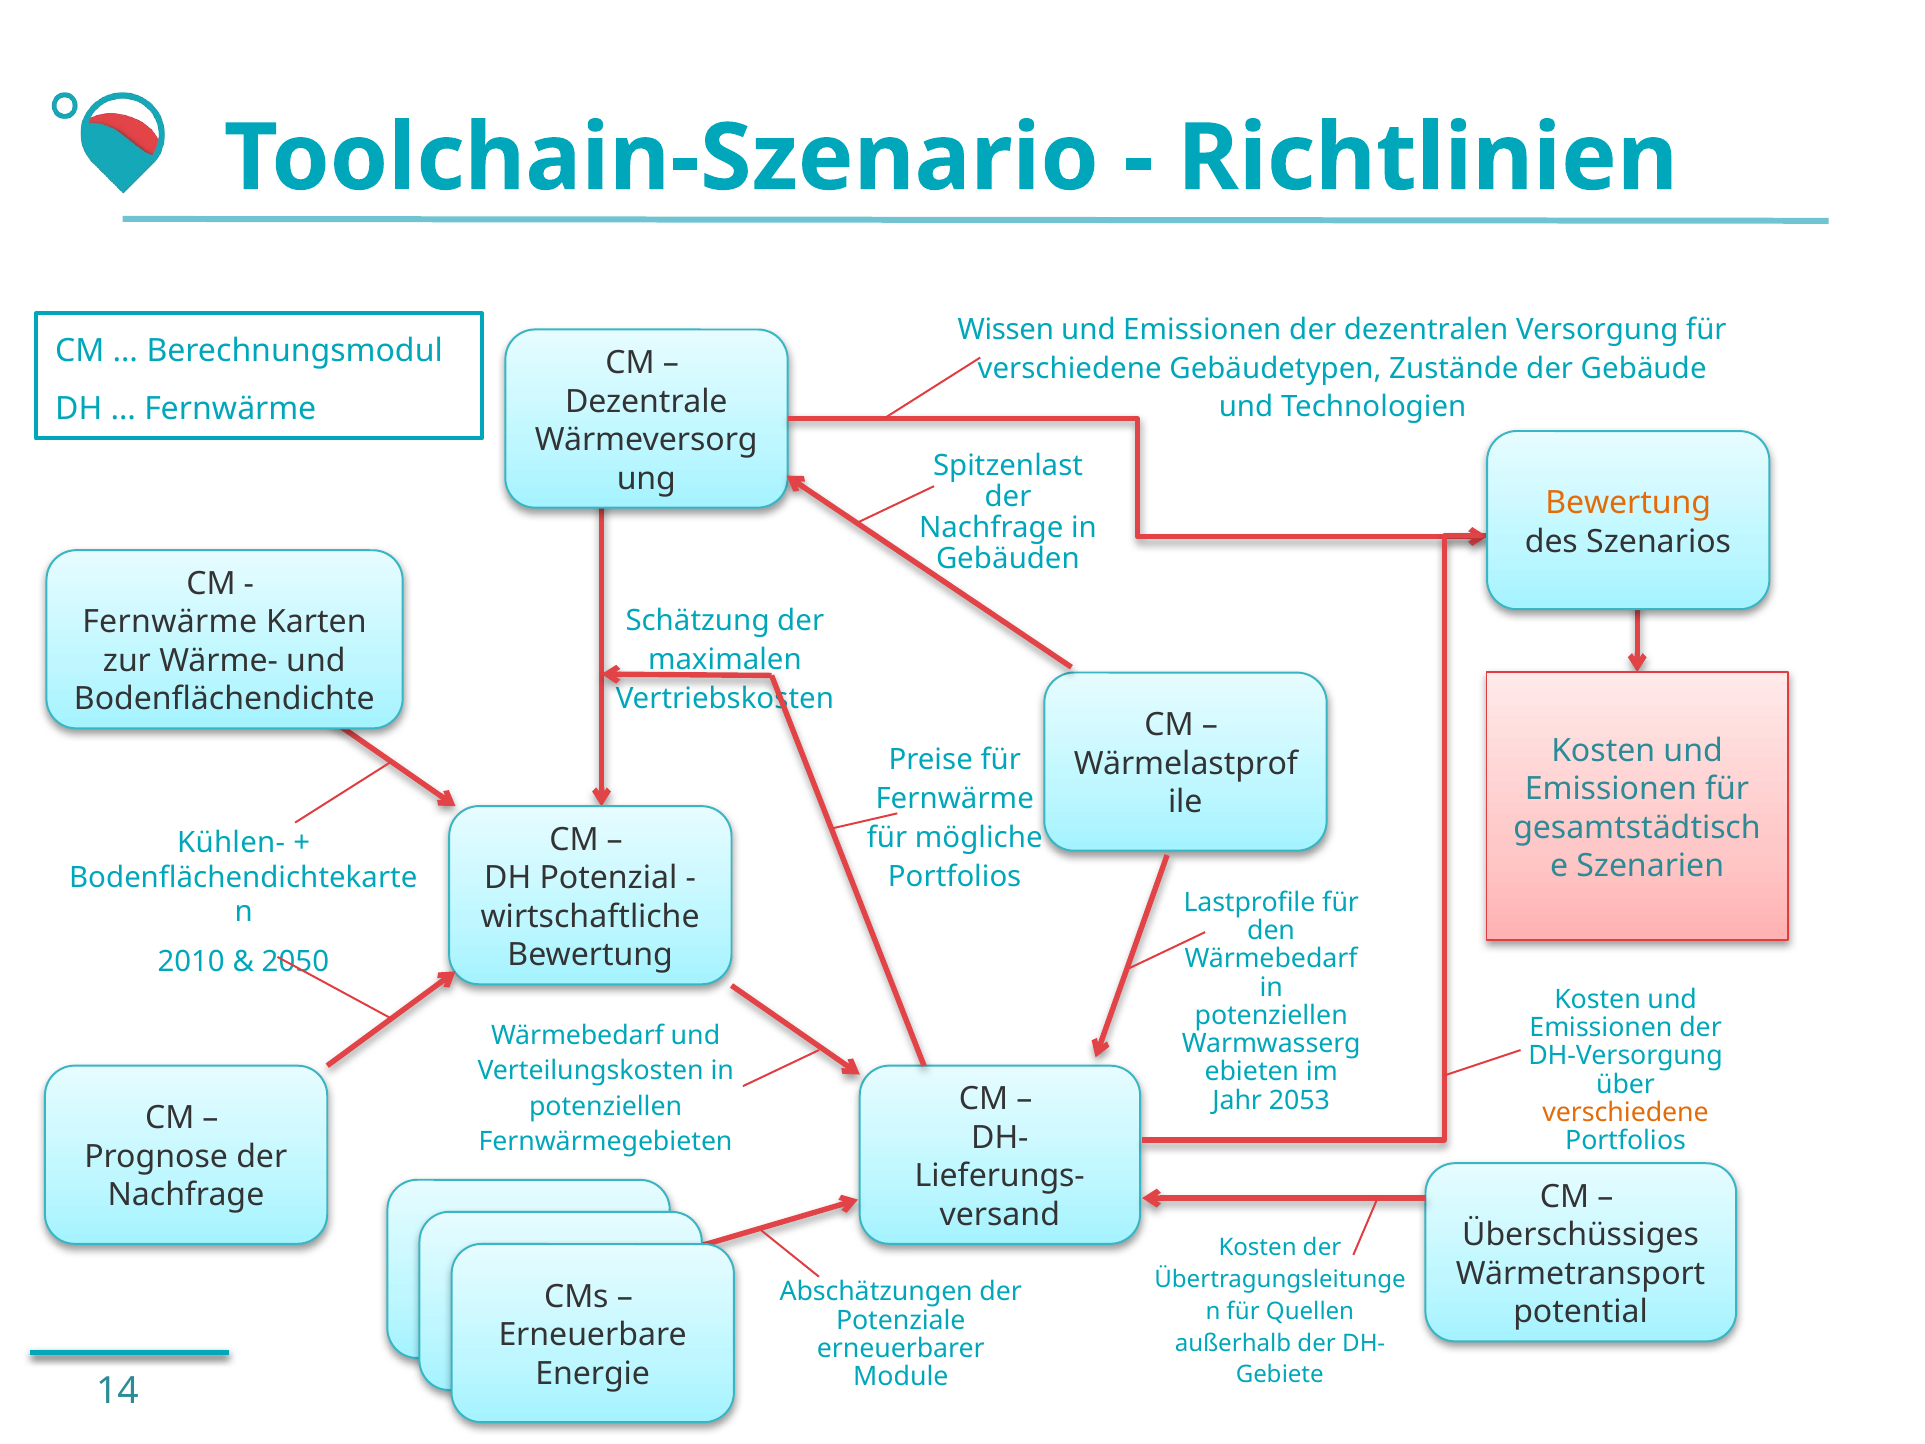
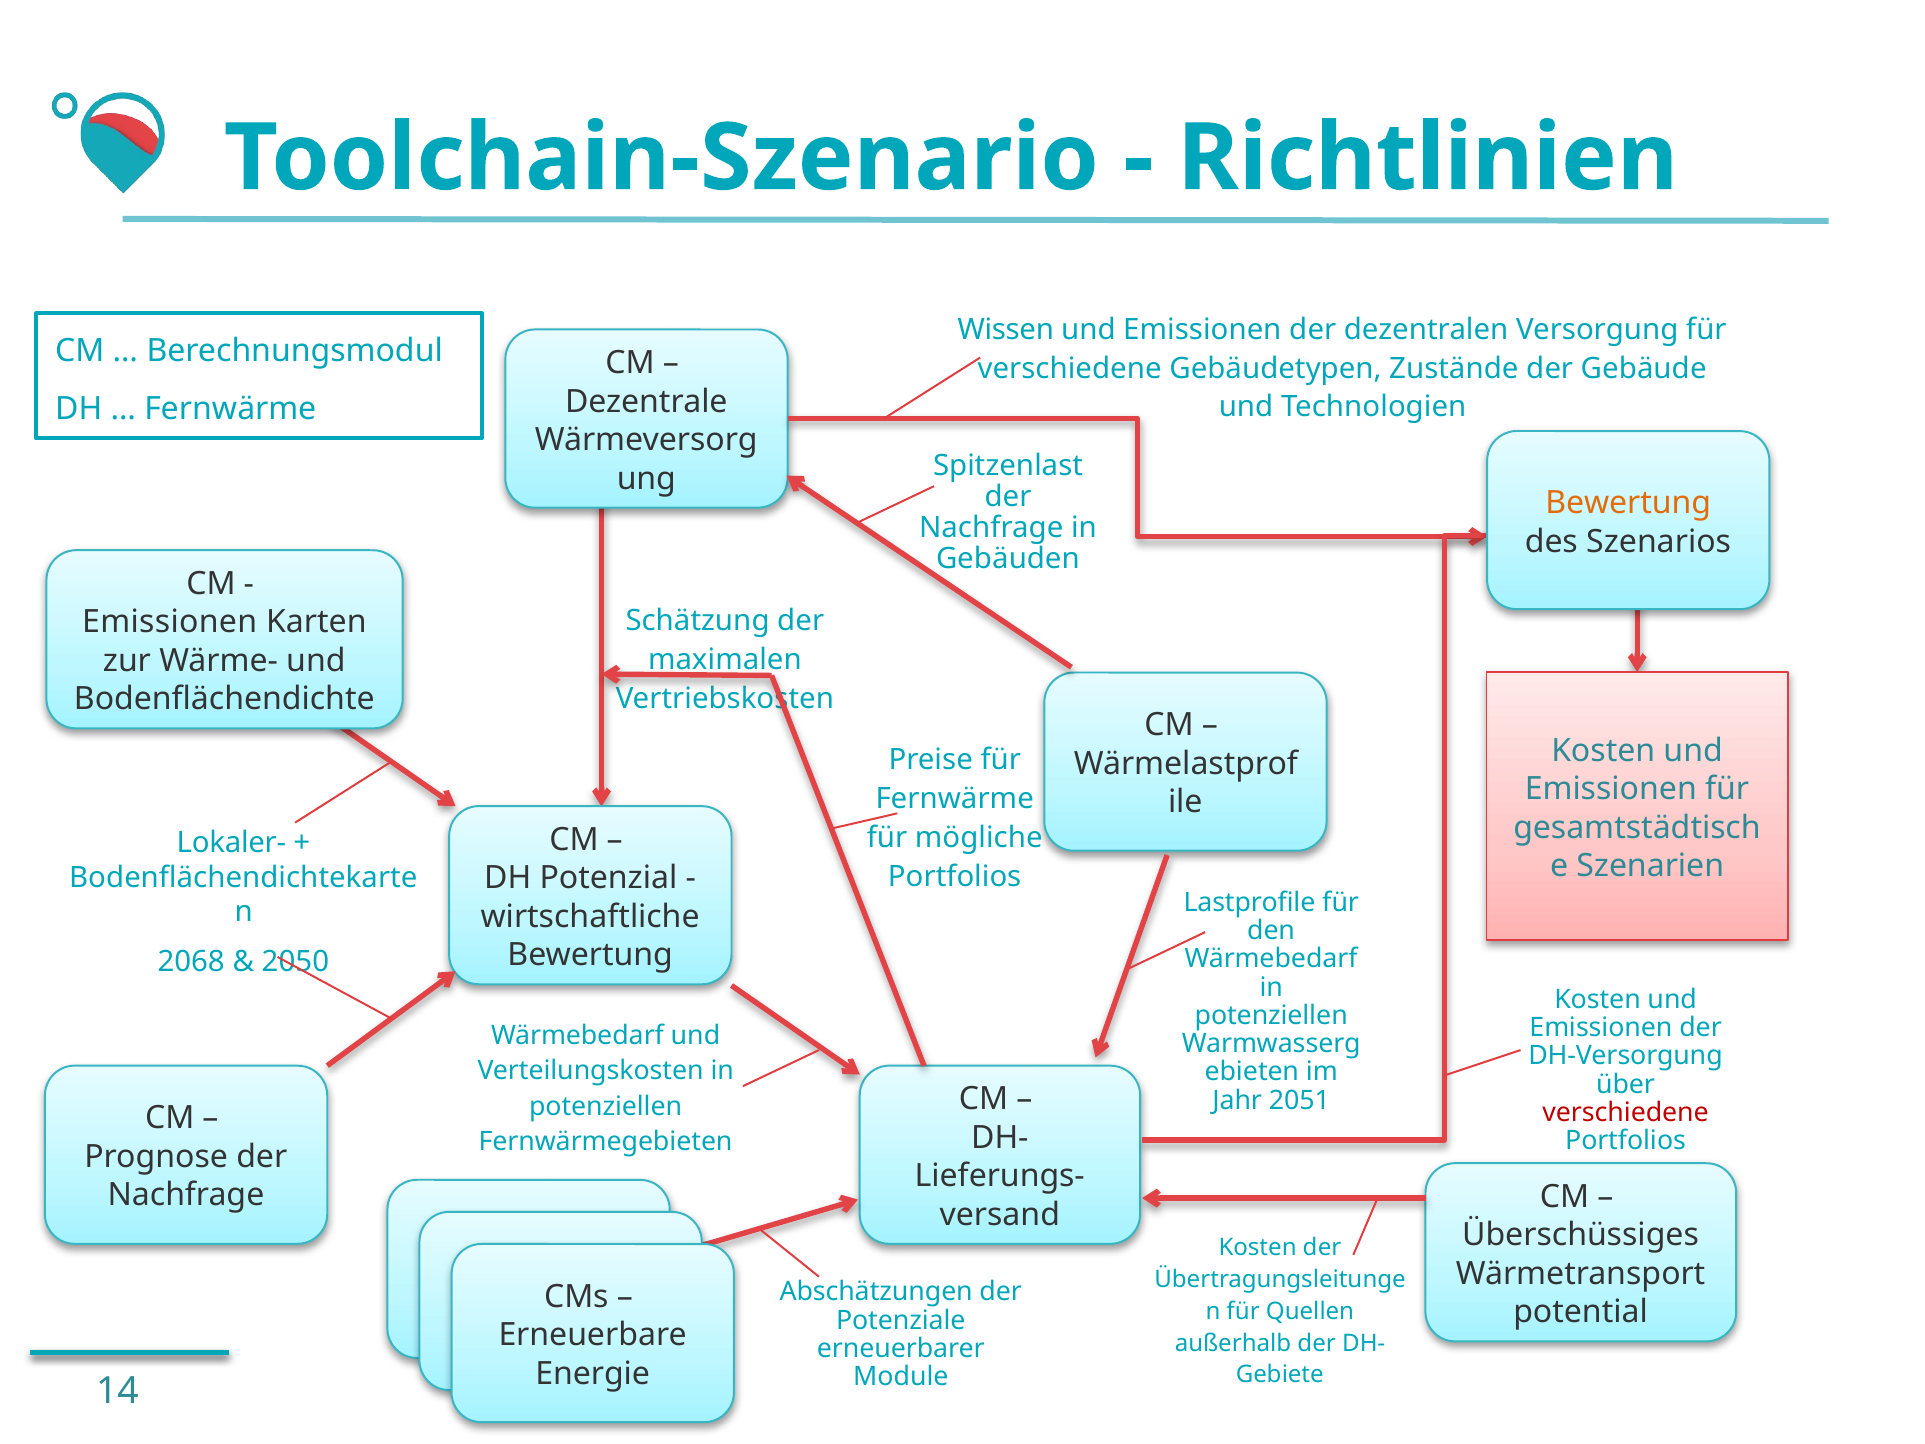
Fernwärme at (170, 622): Fernwärme -> Emissionen
Kühlen-: Kühlen- -> Lokaler-
2010: 2010 -> 2068
2053: 2053 -> 2051
verschiedene at (1626, 1113) colour: orange -> red
